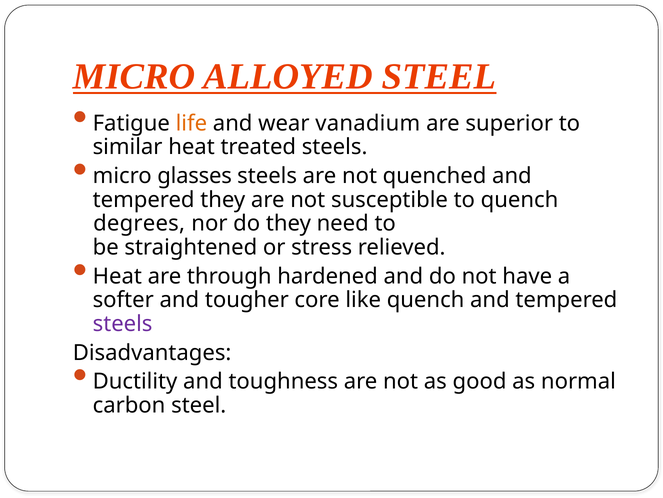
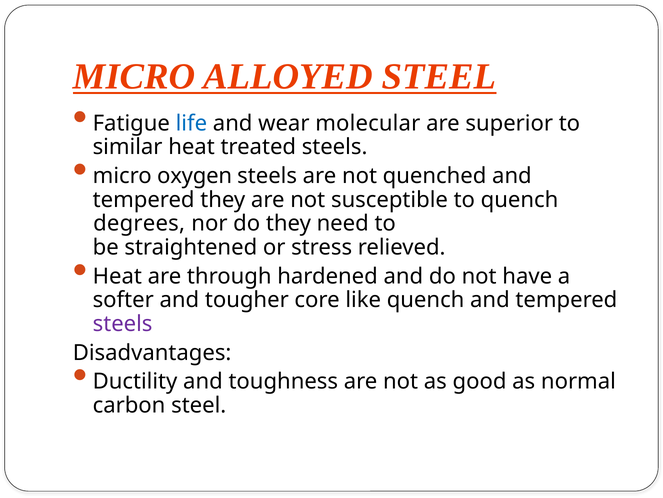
life colour: orange -> blue
vanadium: vanadium -> molecular
glasses: glasses -> oxygen
